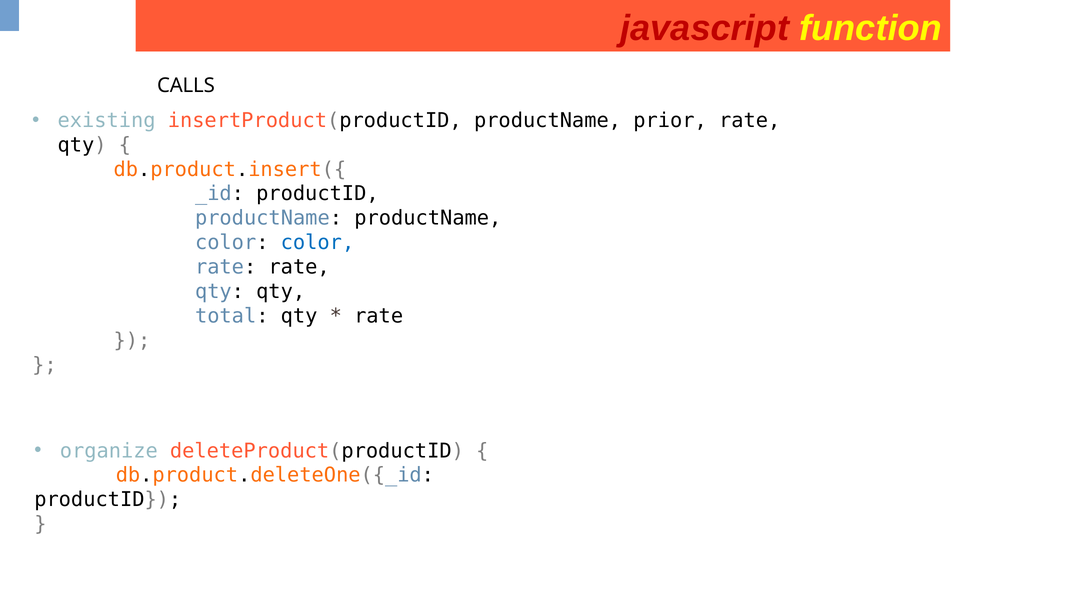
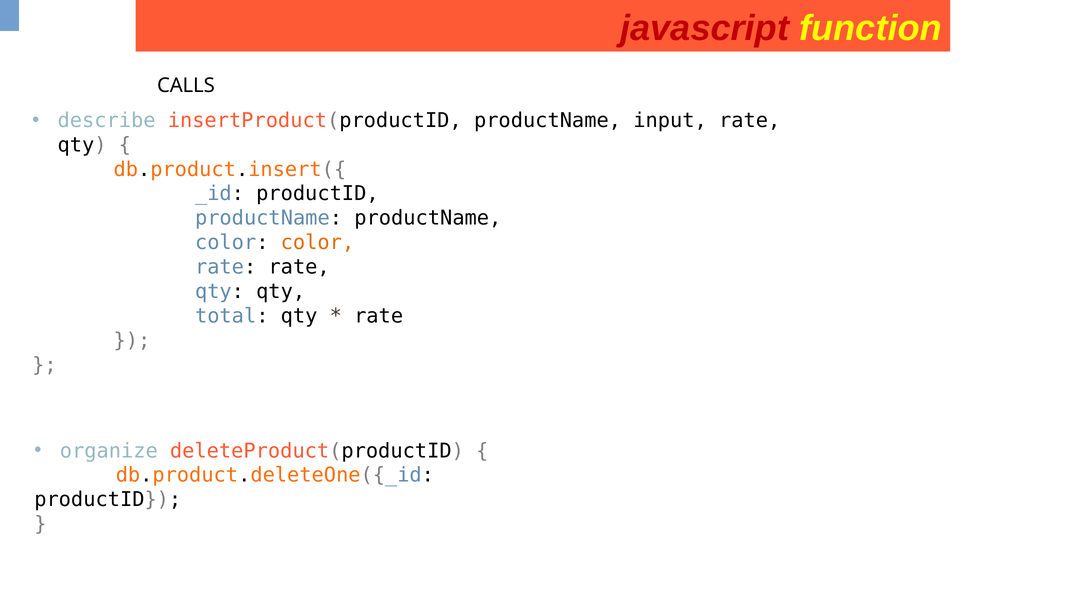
existing: existing -> describe
prior: prior -> input
color at (317, 243) colour: blue -> orange
